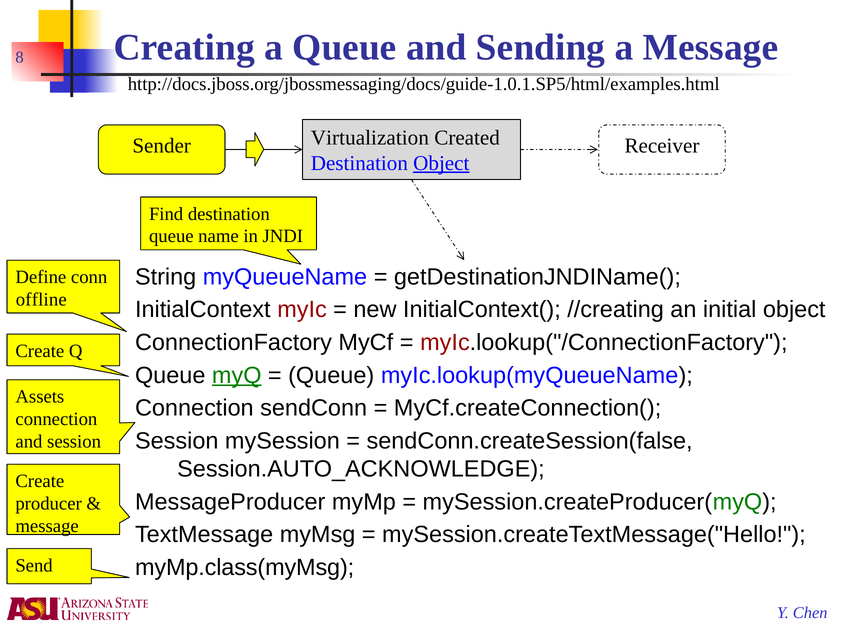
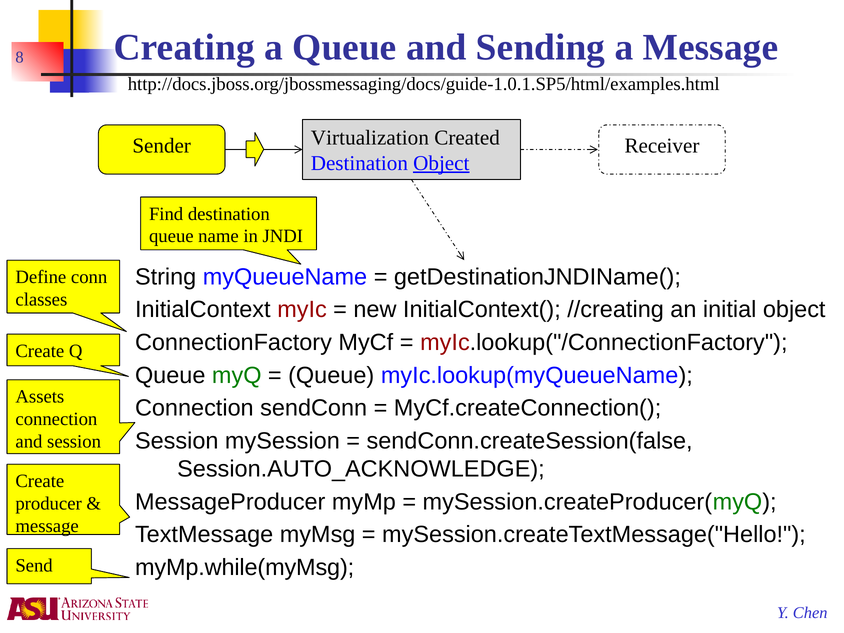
offline: offline -> classes
myQ underline: present -> none
myMp.class(myMsg: myMp.class(myMsg -> myMp.while(myMsg
